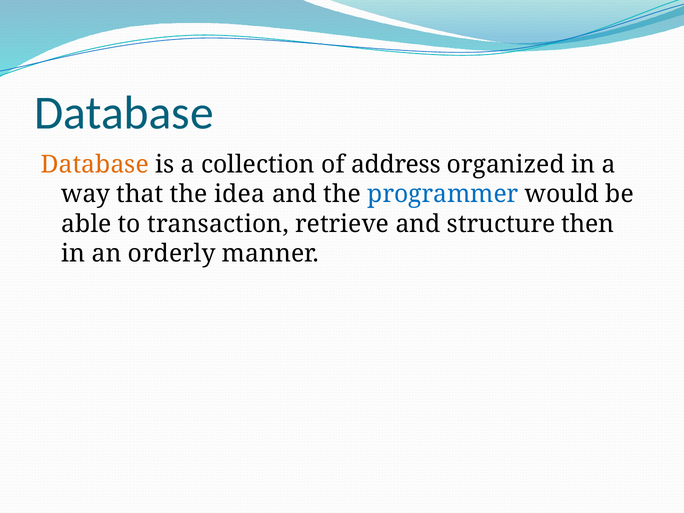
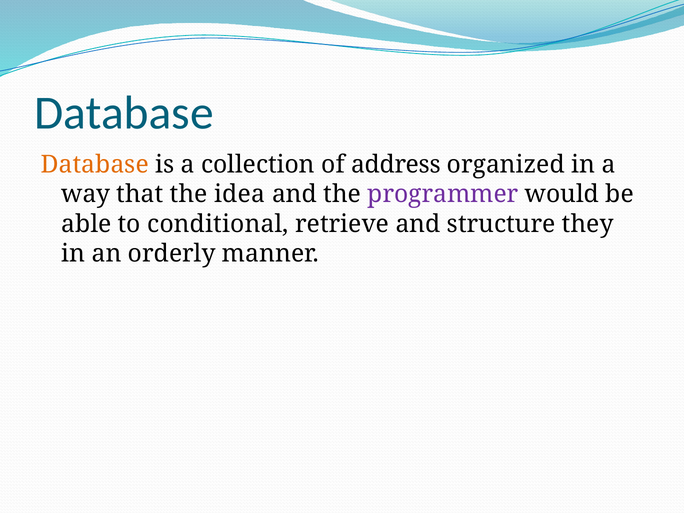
programmer colour: blue -> purple
transaction: transaction -> conditional
then: then -> they
